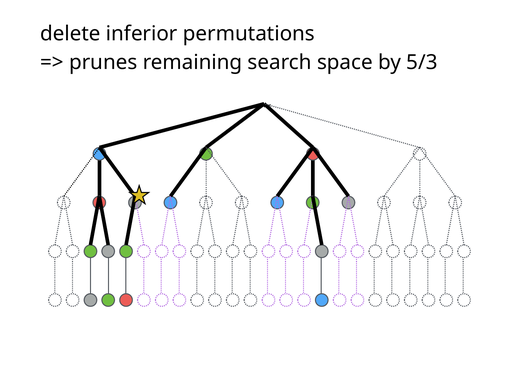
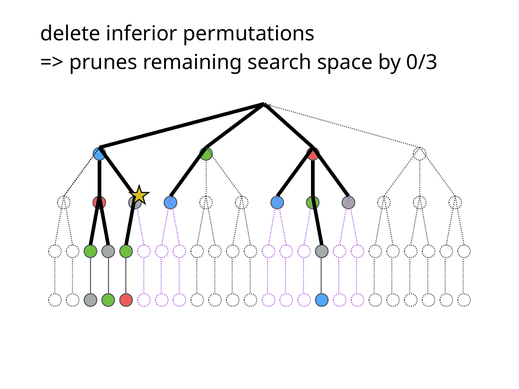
5/3: 5/3 -> 0/3
